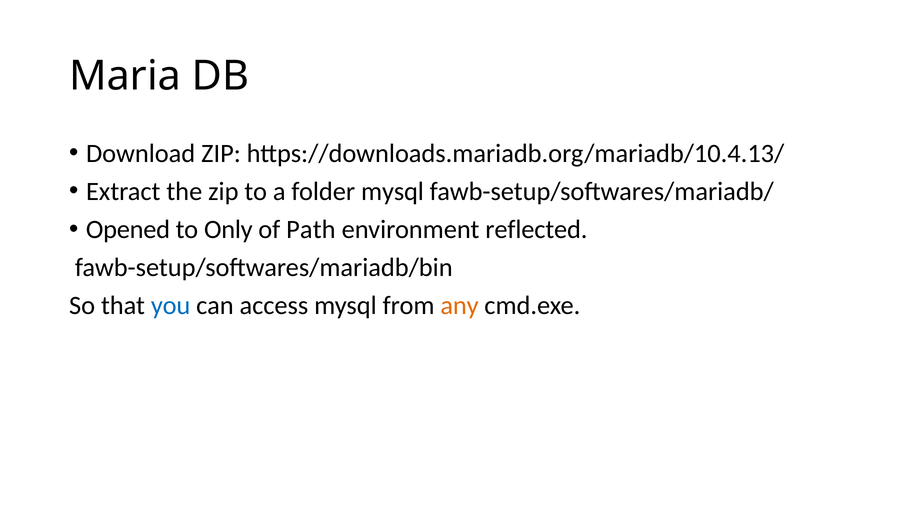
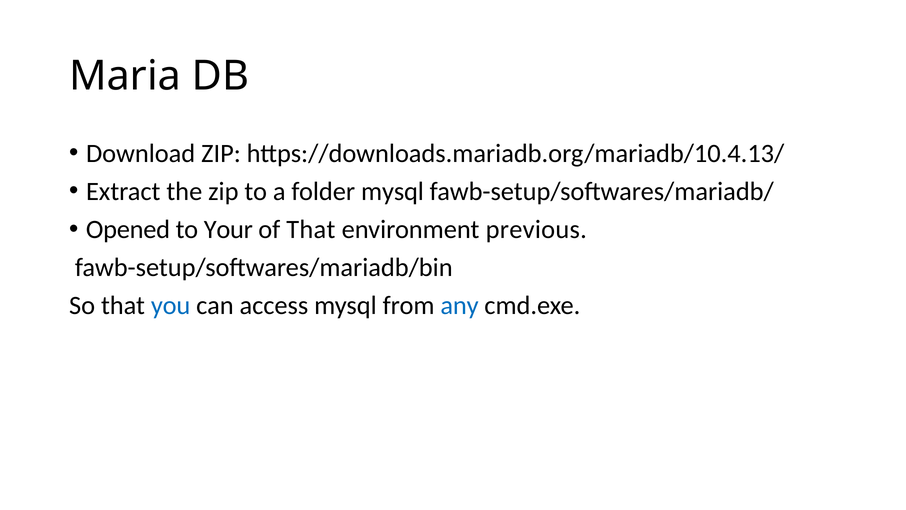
Only: Only -> Your
of Path: Path -> That
reflected: reflected -> previous
any colour: orange -> blue
